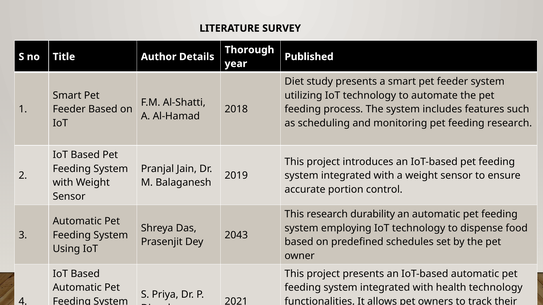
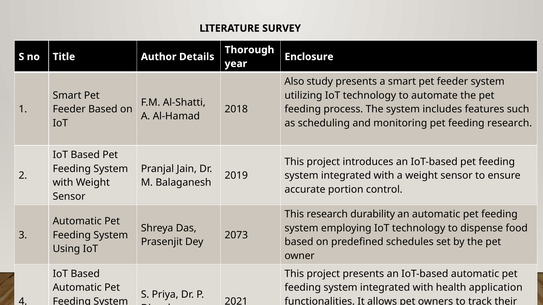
Published: Published -> Enclosure
Diet: Diet -> Also
2043: 2043 -> 2073
health technology: technology -> application
